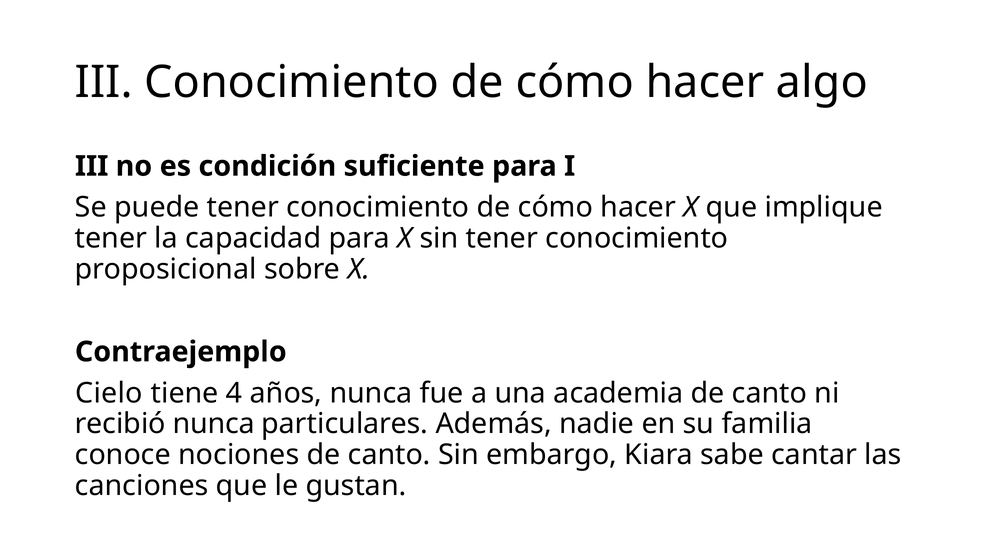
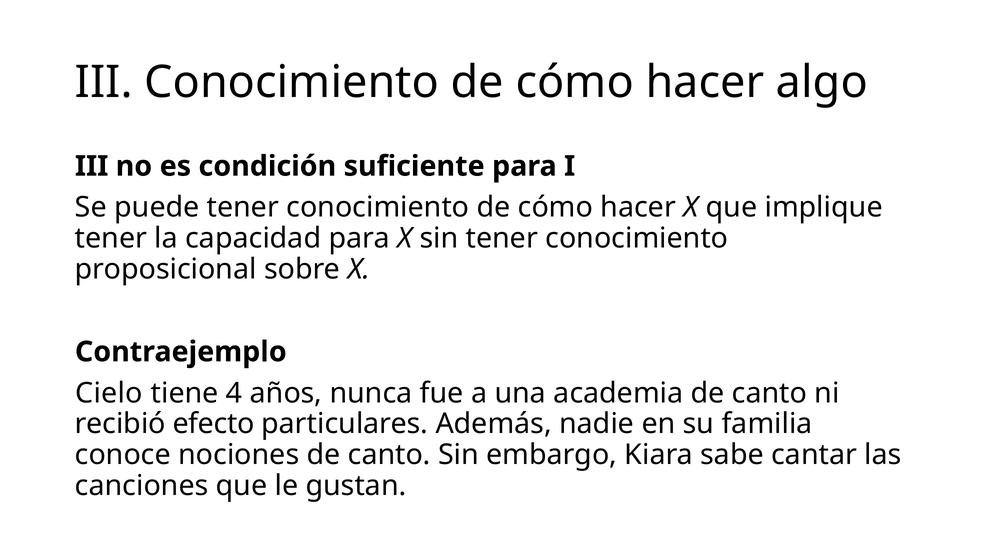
recibió nunca: nunca -> efecto
